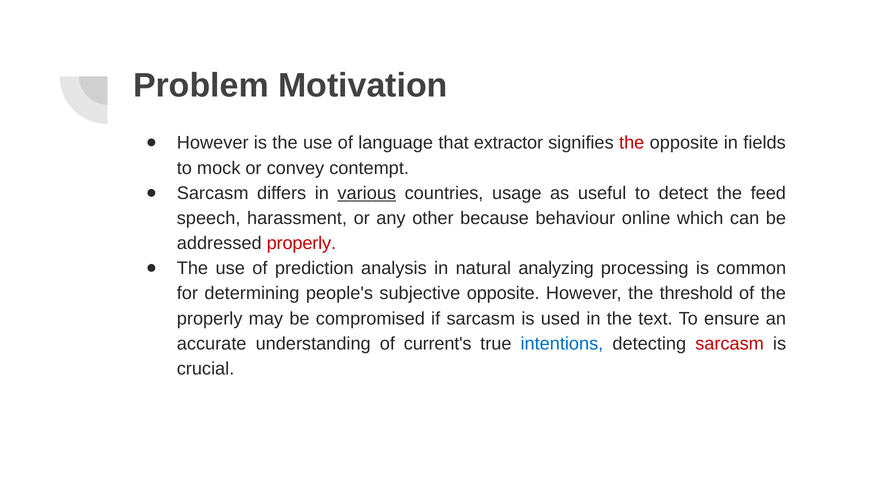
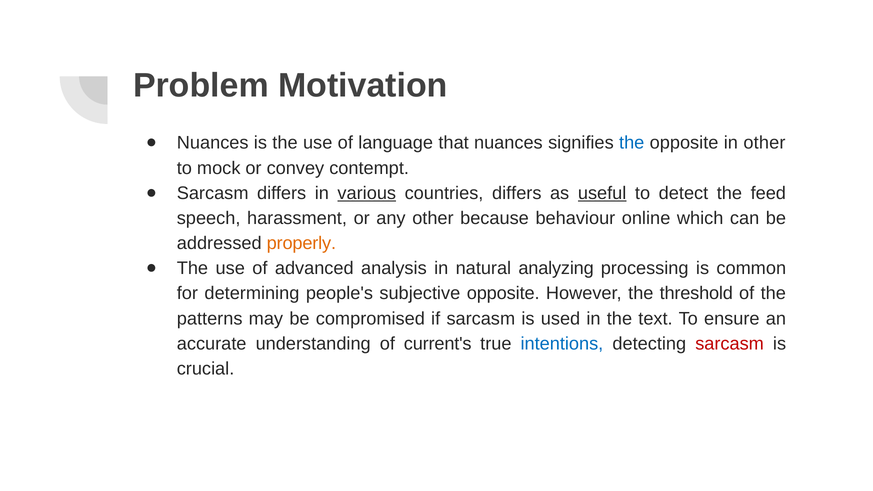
However at (213, 143): However -> Nuances
that extractor: extractor -> nuances
the at (632, 143) colour: red -> blue
in fields: fields -> other
countries usage: usage -> differs
useful underline: none -> present
properly at (301, 243) colour: red -> orange
prediction: prediction -> advanced
properly at (210, 319): properly -> patterns
